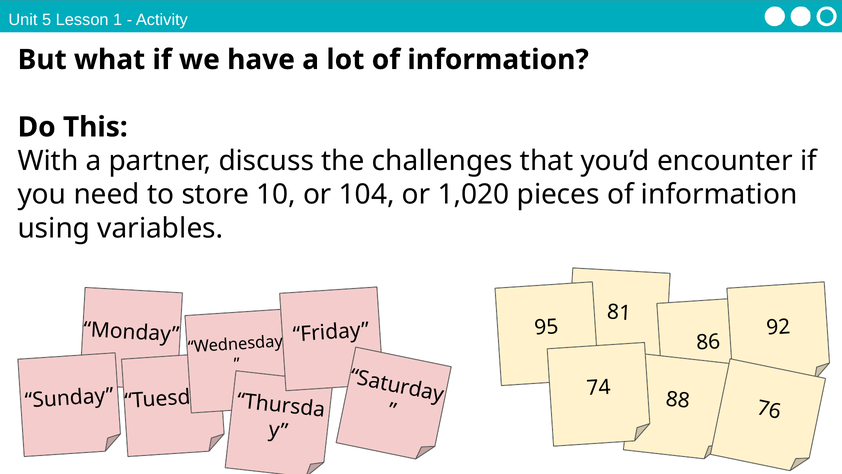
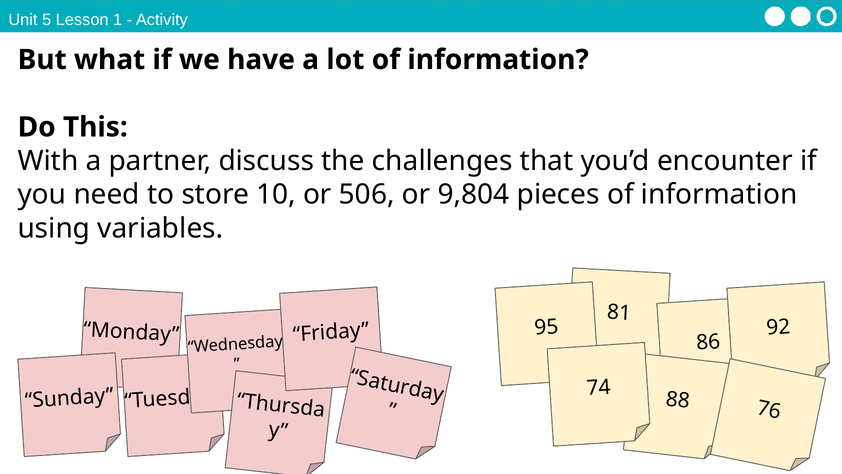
104: 104 -> 506
1,020: 1,020 -> 9,804
